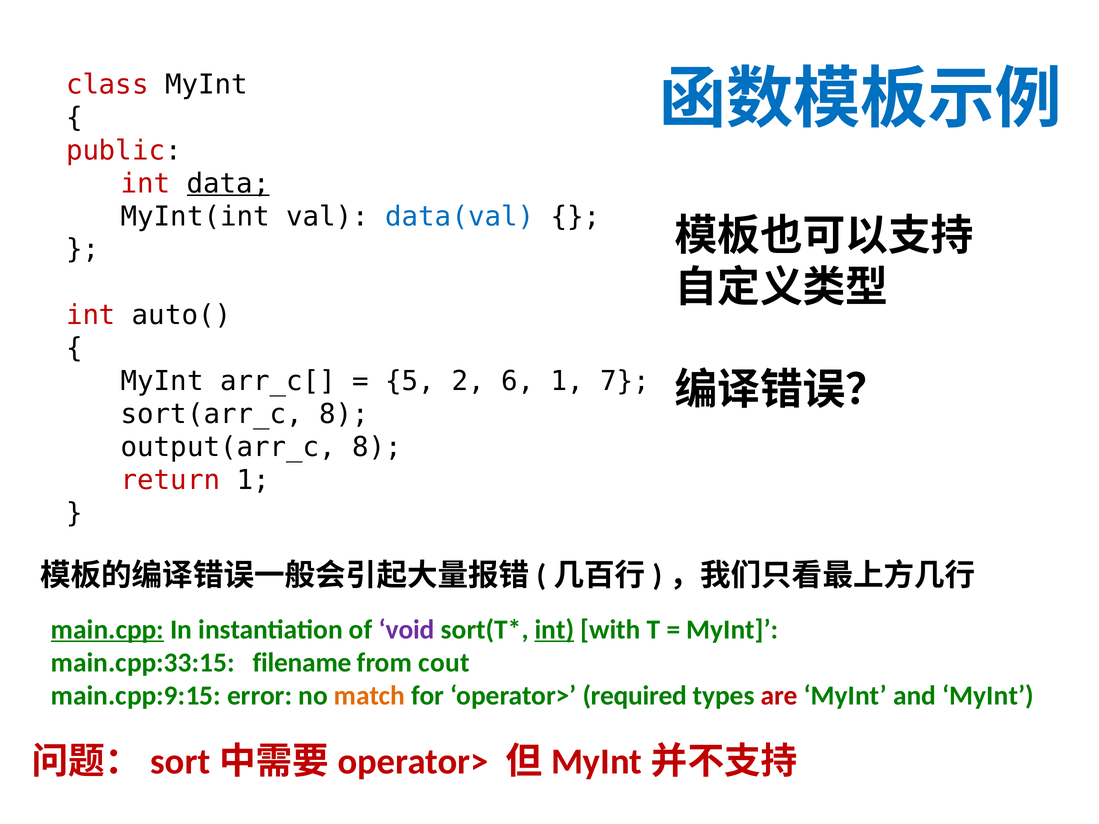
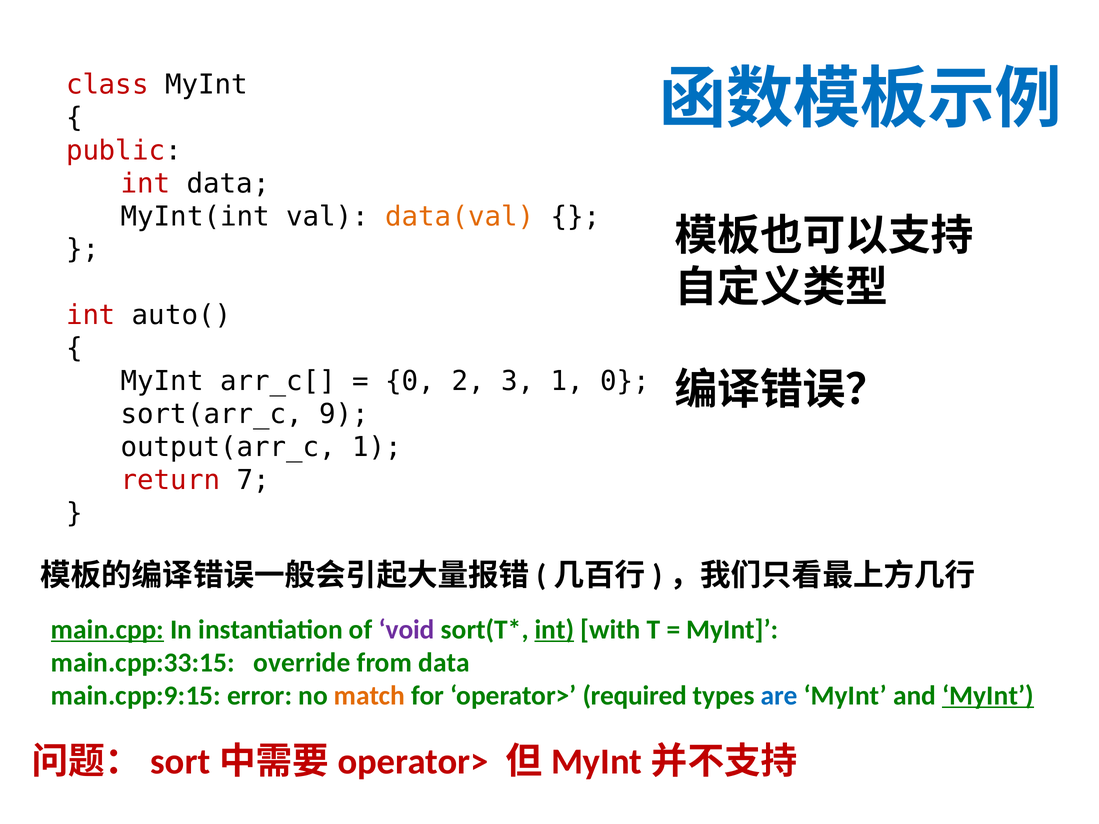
data at (228, 184) underline: present -> none
data(val colour: blue -> orange
5 at (410, 381): 5 -> 0
6: 6 -> 3
1 7: 7 -> 0
sort(arr_c 8: 8 -> 9
output(arr_c 8: 8 -> 1
return 1: 1 -> 7
filename: filename -> override
from cout: cout -> data
are colour: red -> blue
MyInt at (988, 696) underline: none -> present
